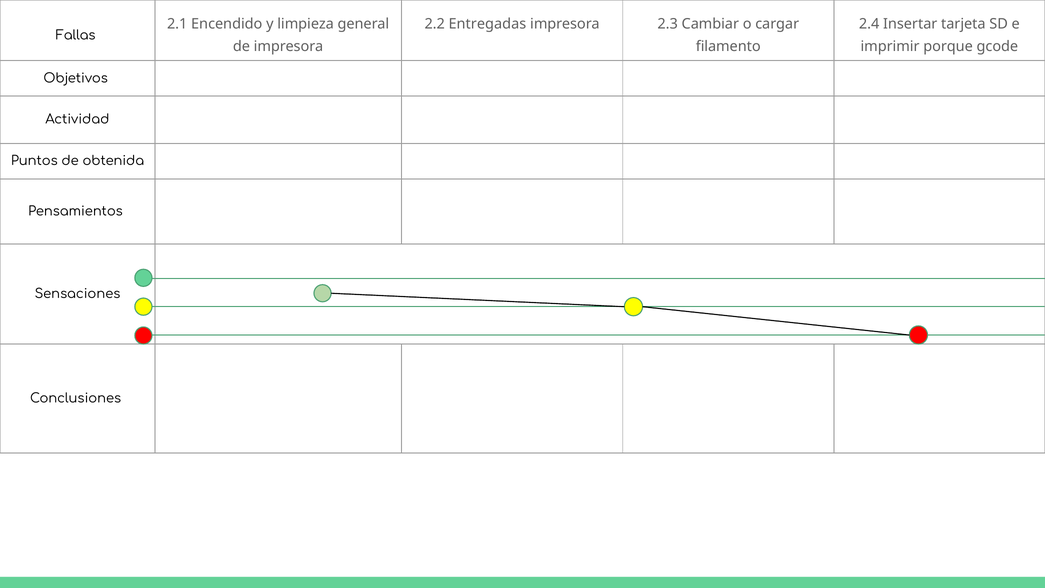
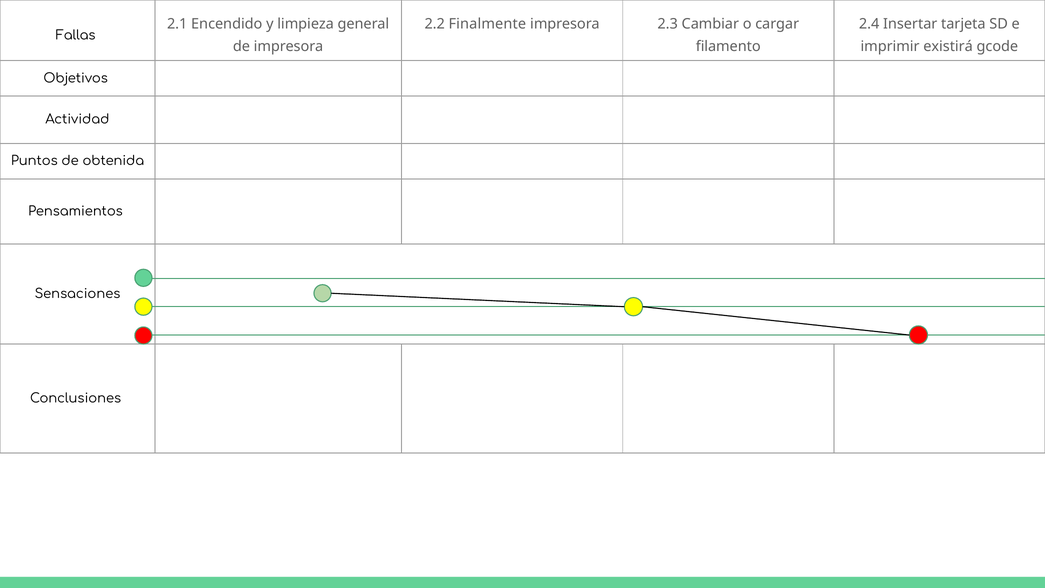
Entregadas: Entregadas -> Finalmente
porque: porque -> existirá
